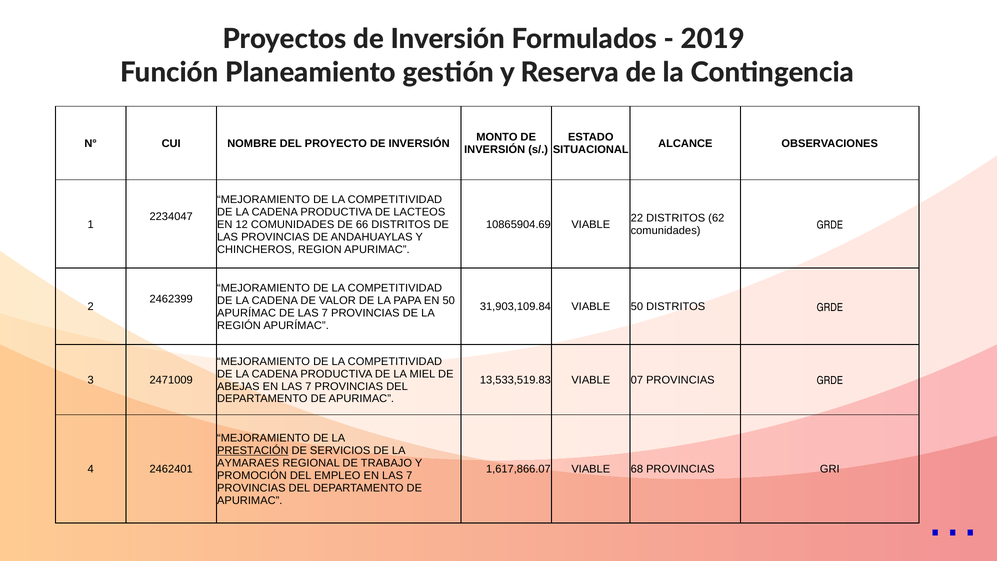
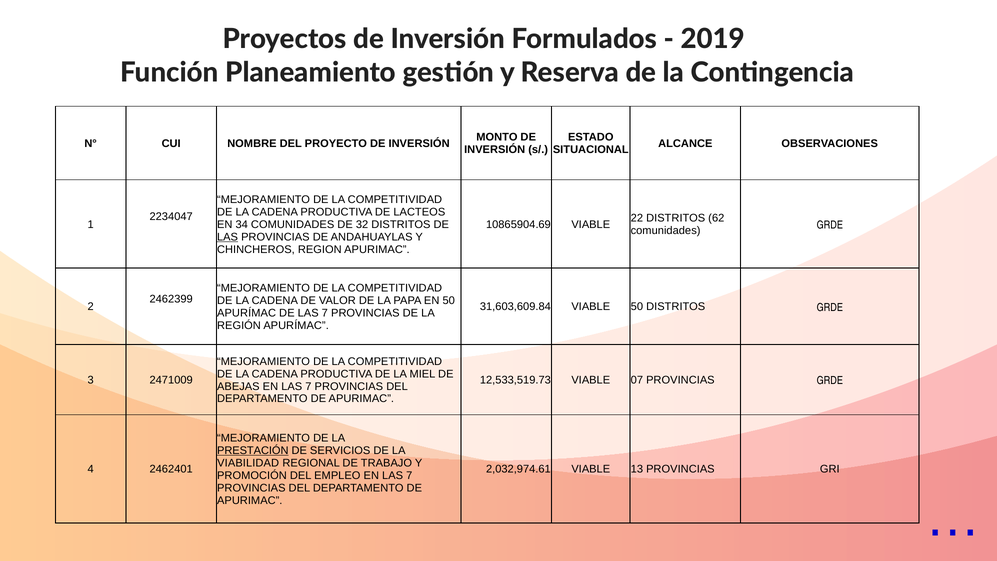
12: 12 -> 34
66: 66 -> 32
LAS at (228, 237) underline: none -> present
31,903,109.84: 31,903,109.84 -> 31,603,609.84
13,533,519.83: 13,533,519.83 -> 12,533,519.73
AYMARAES: AYMARAES -> VIABILIDAD
1,617,866.07: 1,617,866.07 -> 2,032,974.61
68: 68 -> 13
